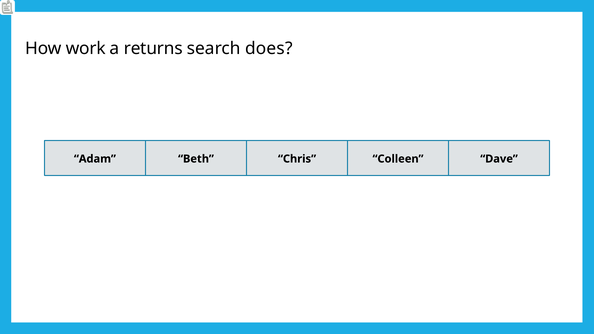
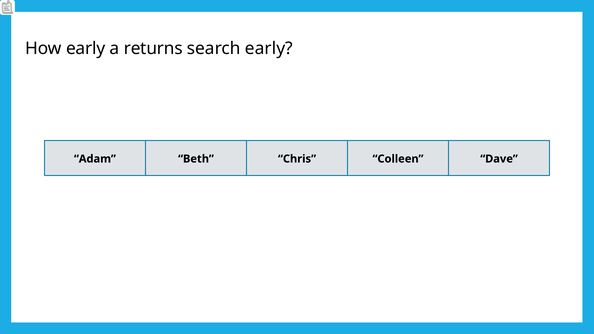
How work: work -> early
search does: does -> early
